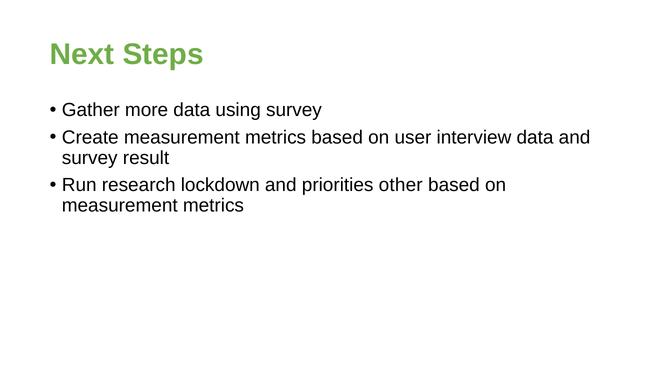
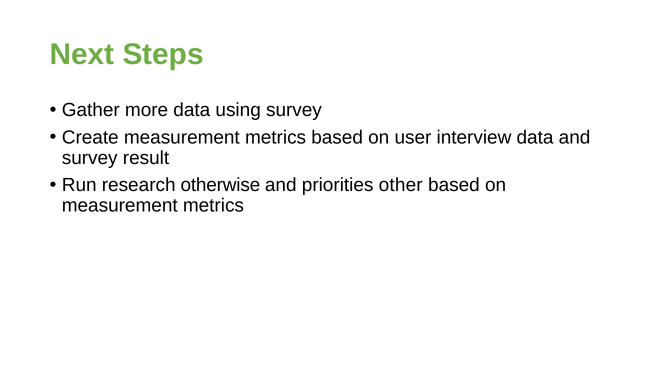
lockdown: lockdown -> otherwise
